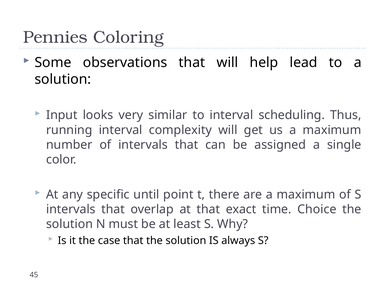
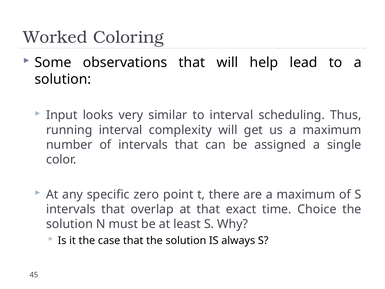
Pennies: Pennies -> Worked
until: until -> zero
